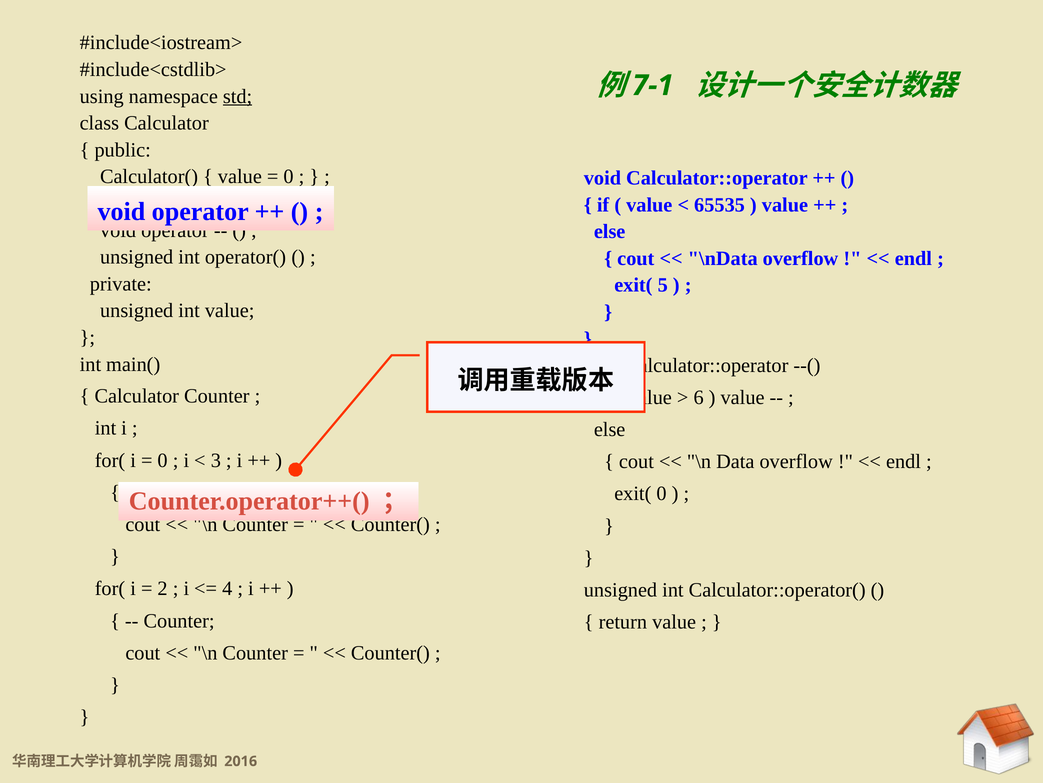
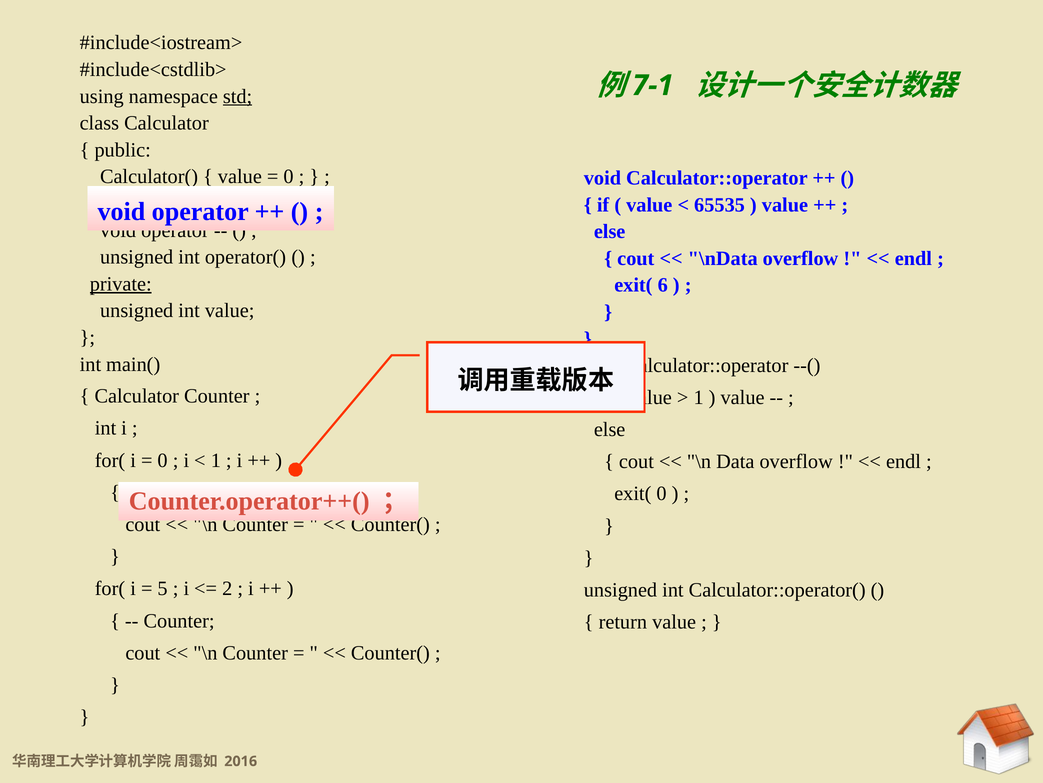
private underline: none -> present
5: 5 -> 6
6 at (699, 397): 6 -> 1
3 at (216, 460): 3 -> 1
2: 2 -> 5
4: 4 -> 2
